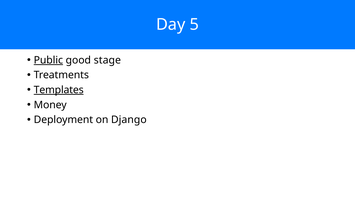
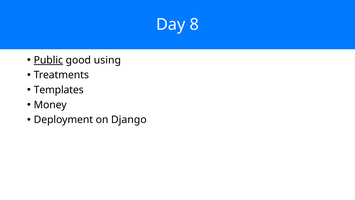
5: 5 -> 8
stage: stage -> using
Templates underline: present -> none
